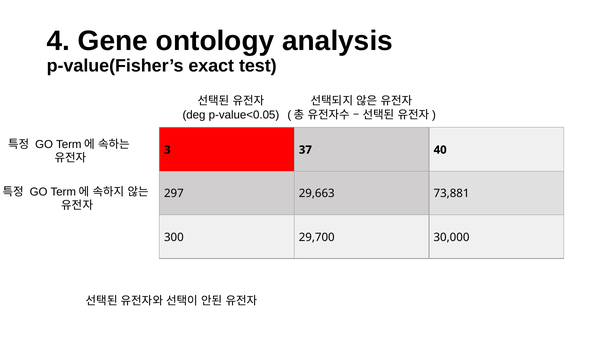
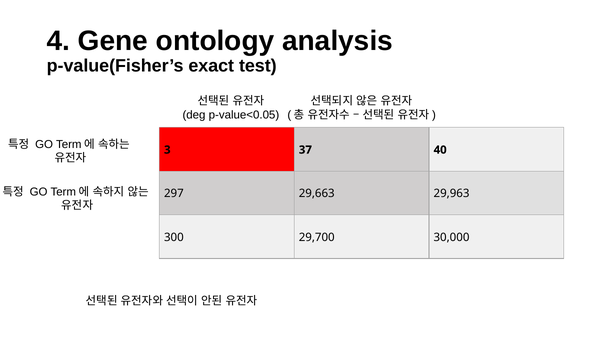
73,881: 73,881 -> 29,963
